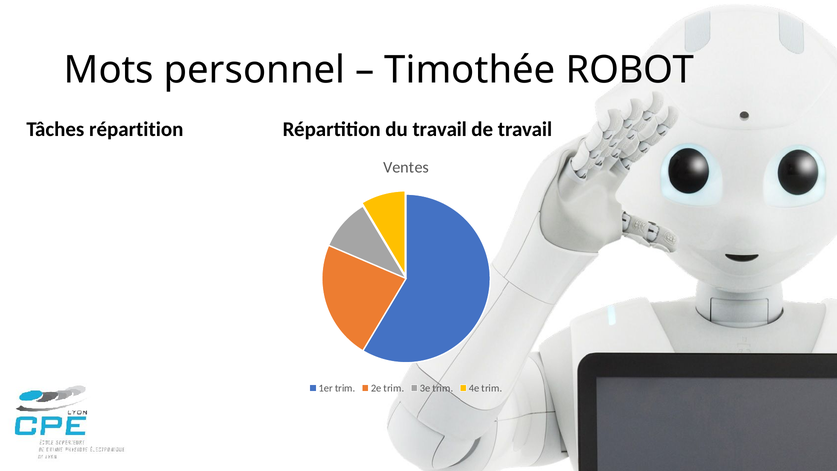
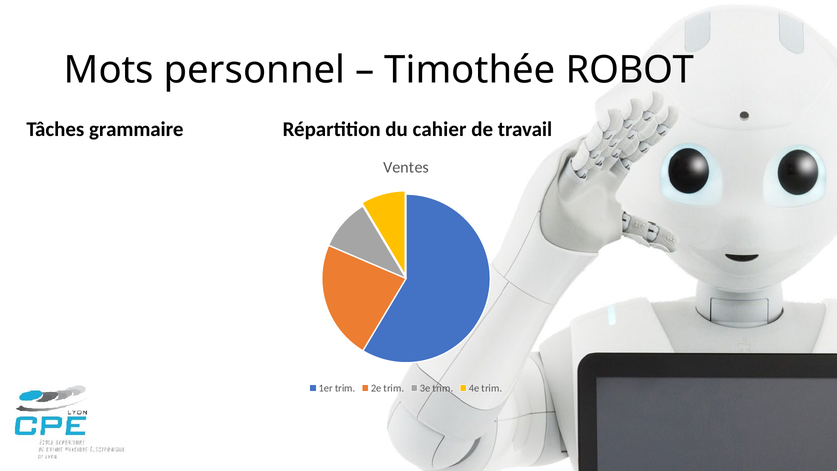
Tâches répartition: répartition -> grammaire
du travail: travail -> cahier
